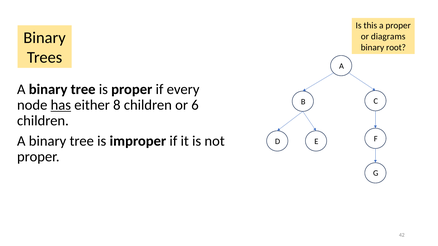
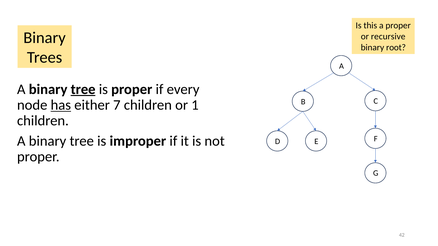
diagrams: diagrams -> recursive
tree at (83, 89) underline: none -> present
8: 8 -> 7
6: 6 -> 1
